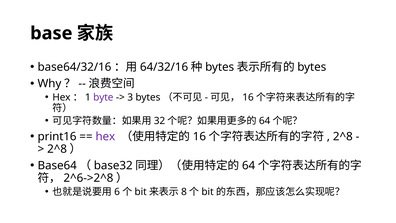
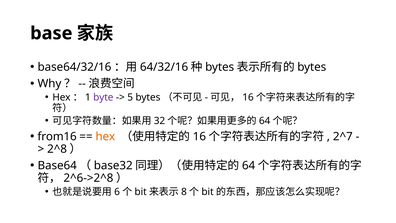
3: 3 -> 5
print16: print16 -> from16
hex at (105, 136) colour: purple -> orange
2^8 at (343, 136): 2^8 -> 2^7
